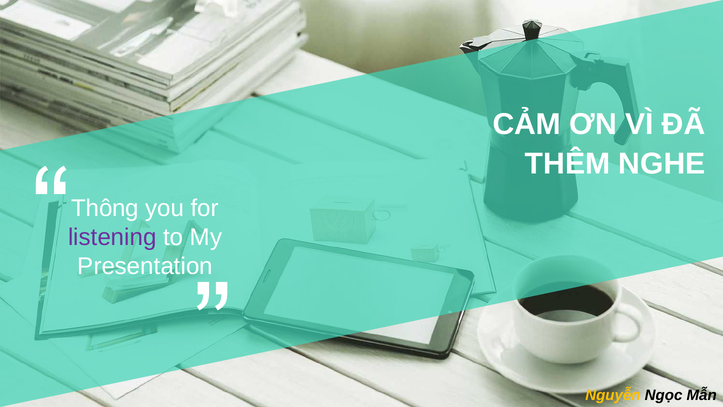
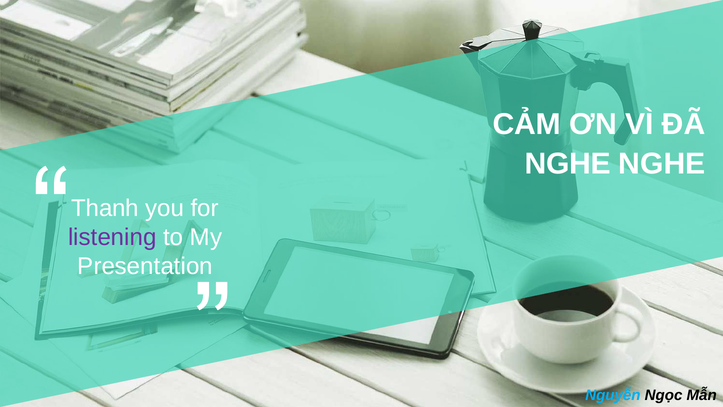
THÊM at (568, 164): THÊM -> NGHE
Thông: Thông -> Thanh
Nguyễn colour: yellow -> light blue
